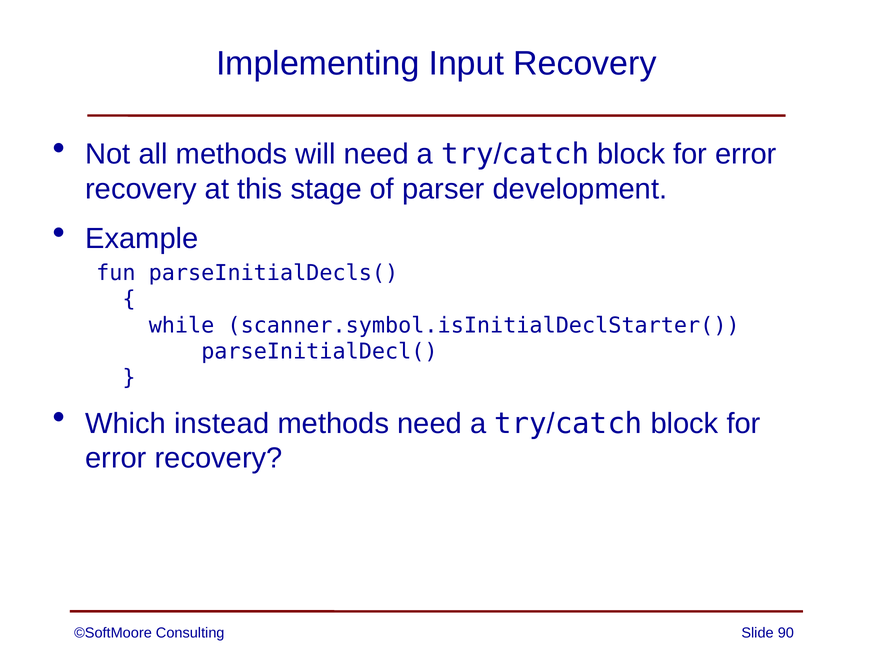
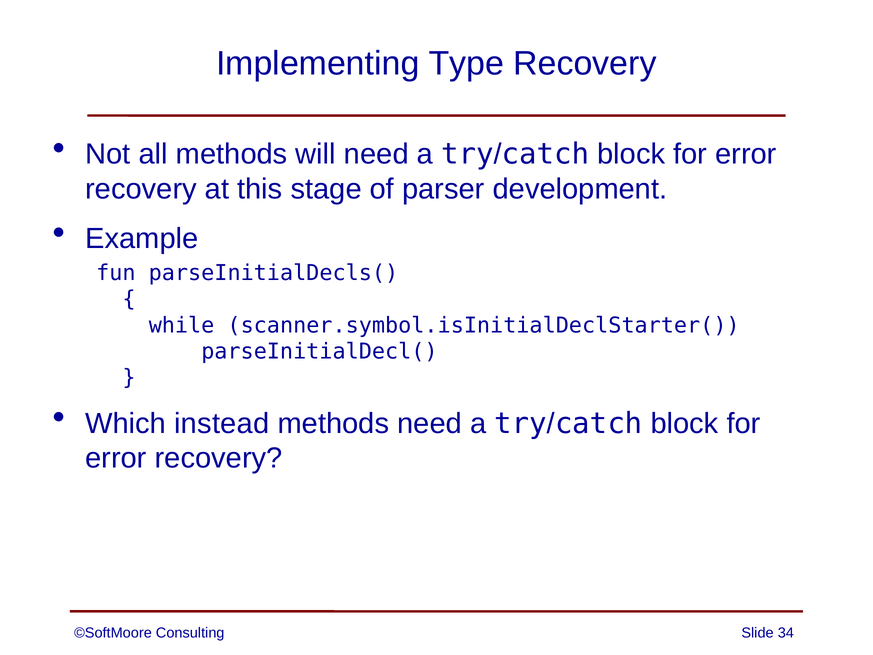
Input: Input -> Type
90: 90 -> 34
